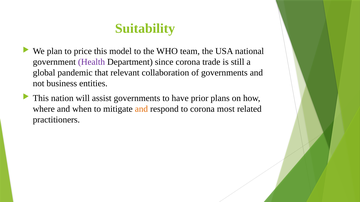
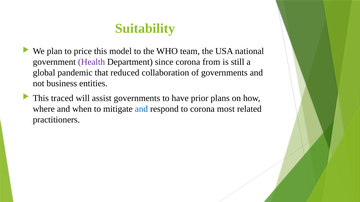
trade: trade -> from
relevant: relevant -> reduced
nation: nation -> traced
and at (141, 109) colour: orange -> blue
